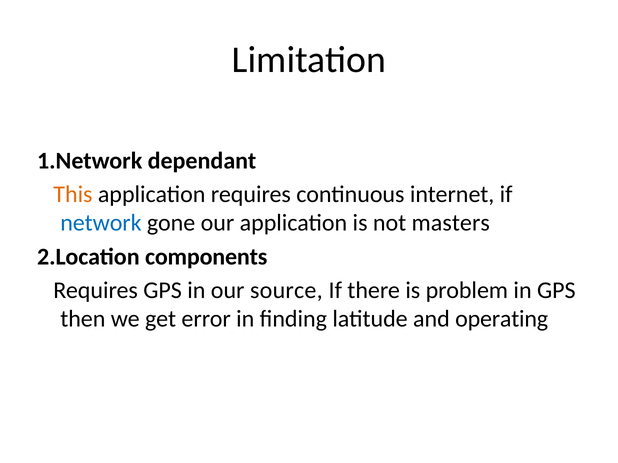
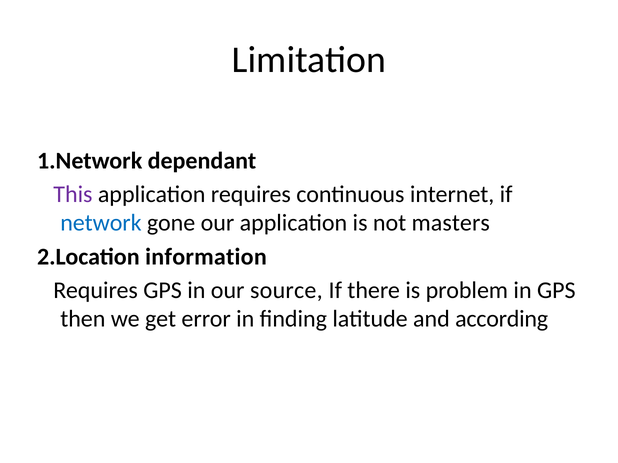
This colour: orange -> purple
components: components -> information
operating: operating -> according
